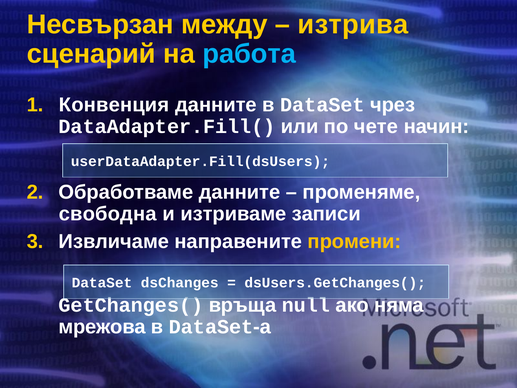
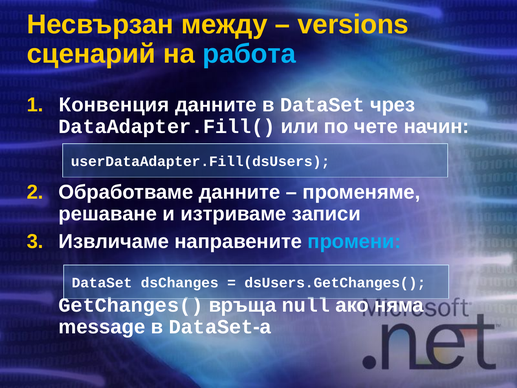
изтрива: изтрива -> versions
свободна: свободна -> решаване
промени colour: yellow -> light blue
мрежова: мрежова -> message
